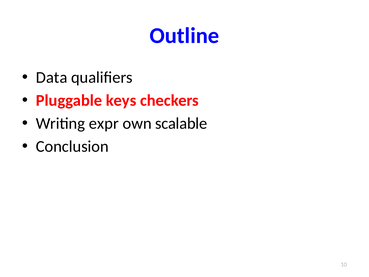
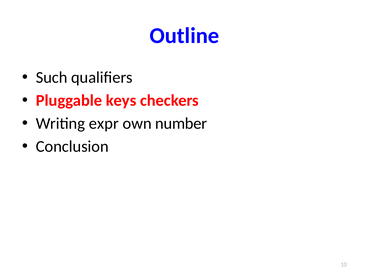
Data: Data -> Such
scalable: scalable -> number
